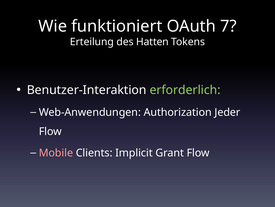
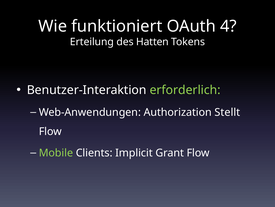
7: 7 -> 4
Jeder: Jeder -> Stellt
Mobile colour: pink -> light green
